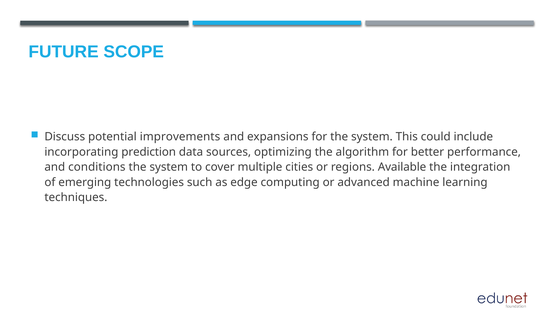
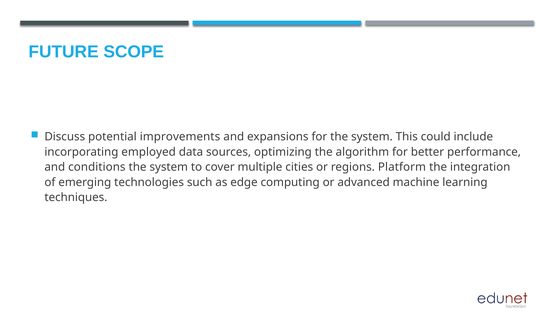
prediction: prediction -> employed
Available: Available -> Platform
